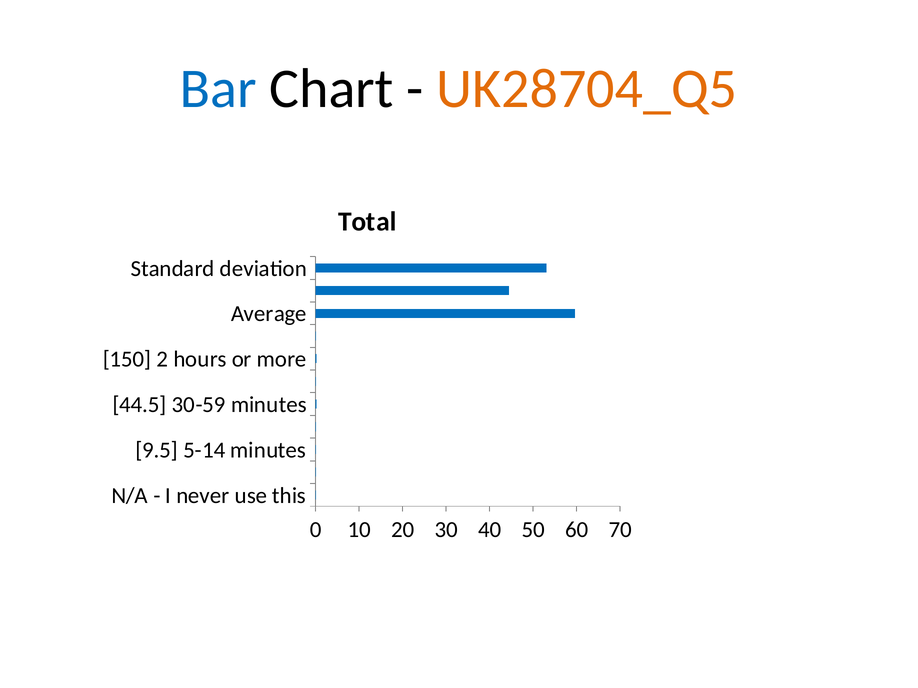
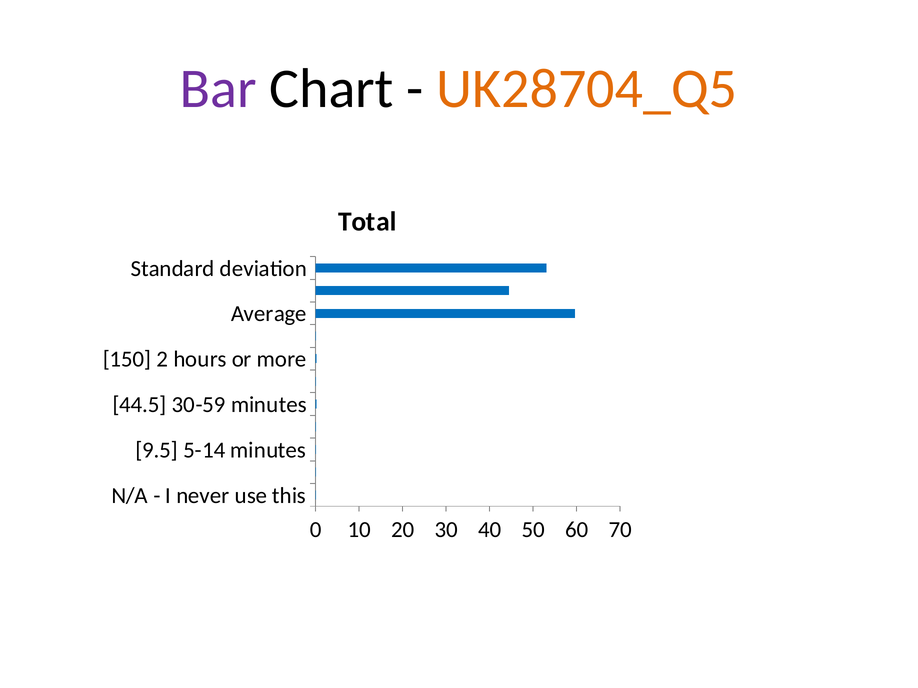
Bar colour: blue -> purple
